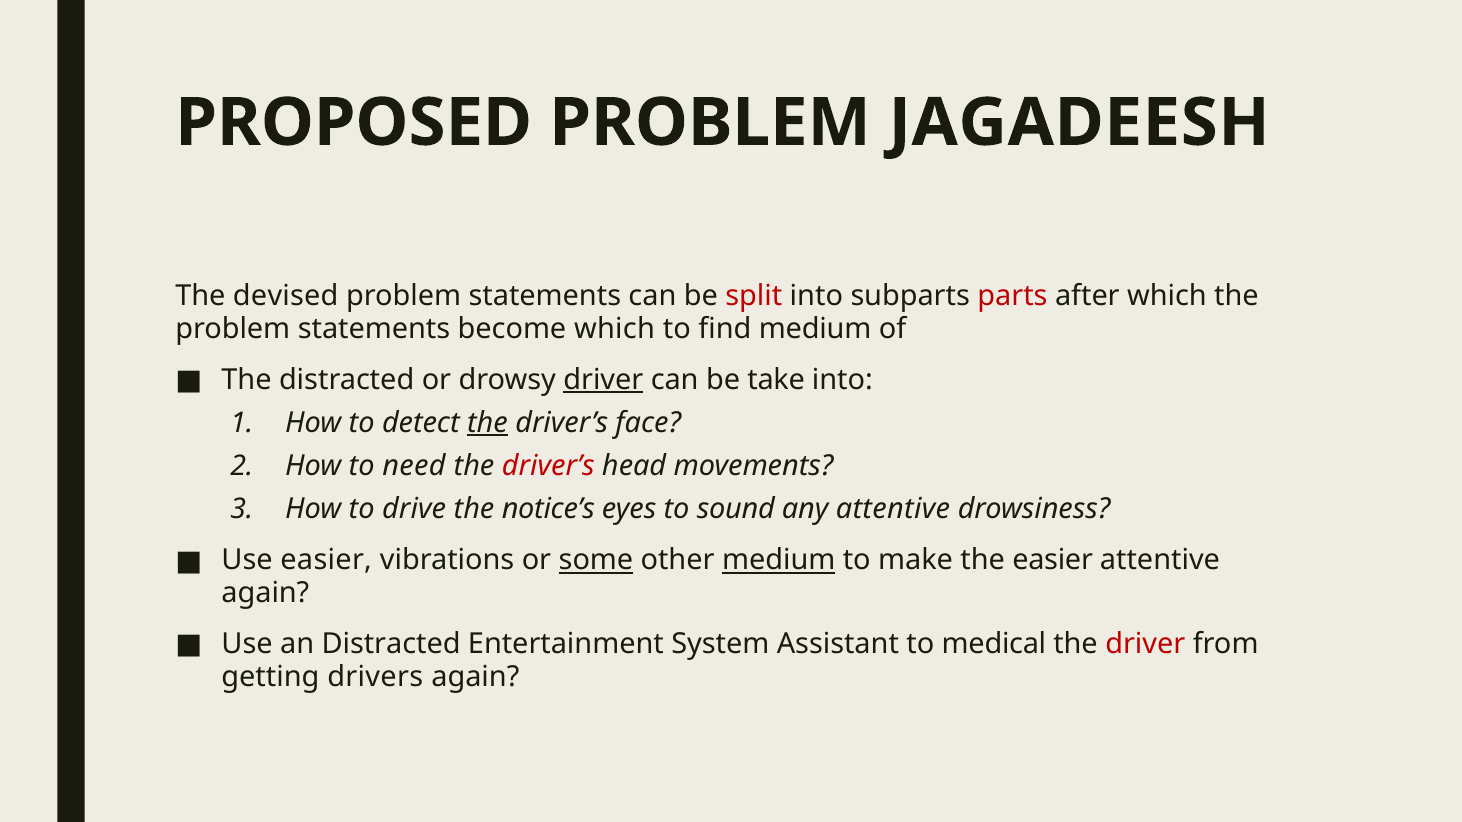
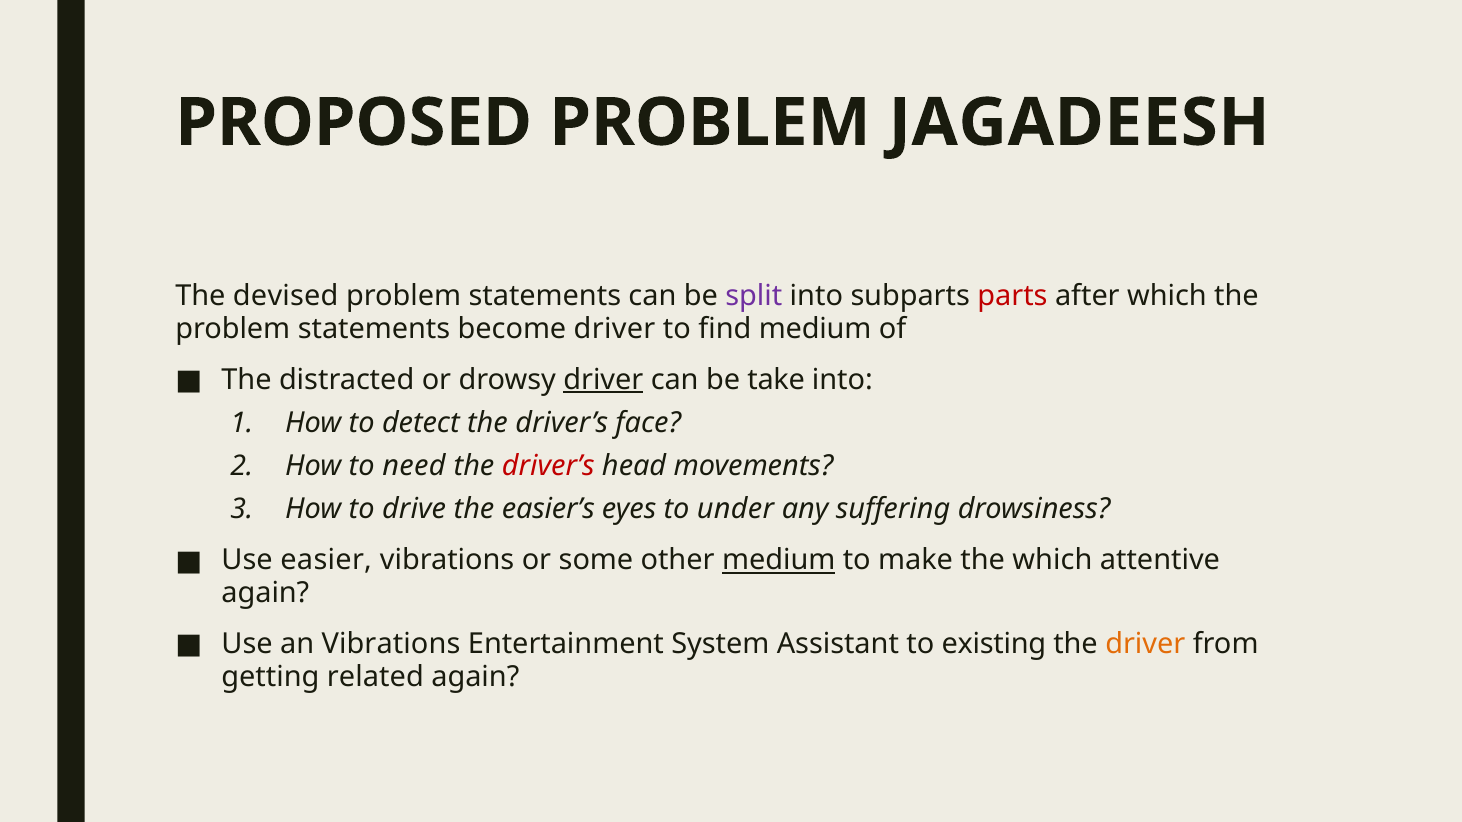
split colour: red -> purple
become which: which -> driver
the at (487, 423) underline: present -> none
notice’s: notice’s -> easier’s
sound: sound -> under
any attentive: attentive -> suffering
some underline: present -> none
the easier: easier -> which
an Distracted: Distracted -> Vibrations
medical: medical -> existing
driver at (1145, 644) colour: red -> orange
drivers: drivers -> related
